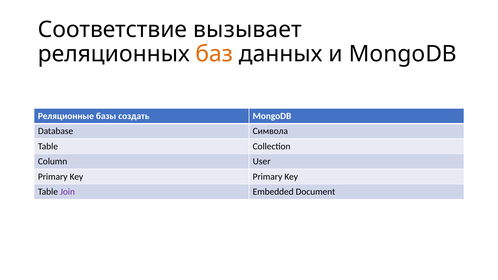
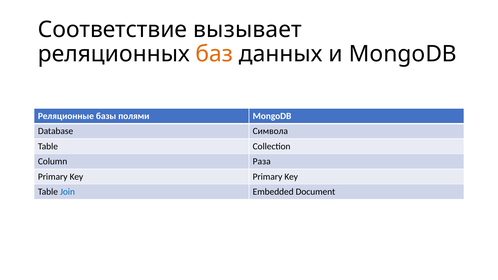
создать: создать -> полями
User: User -> Раза
Join colour: purple -> blue
